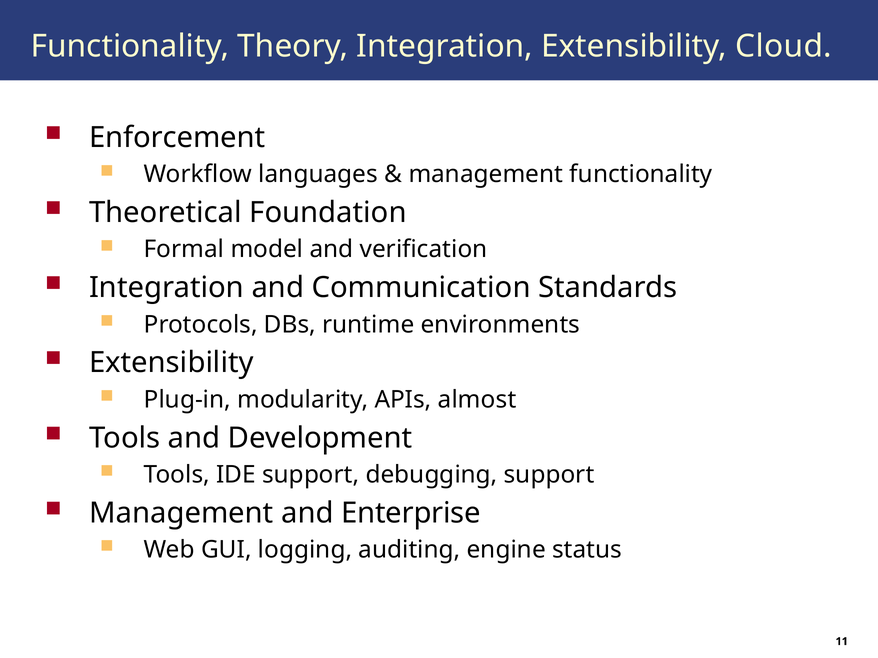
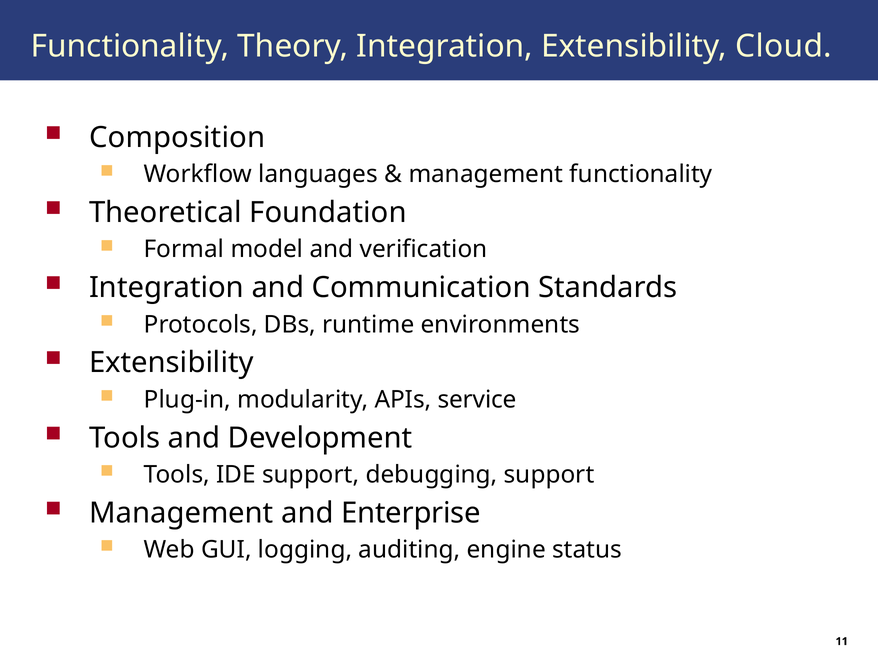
Enforcement: Enforcement -> Composition
almost: almost -> service
